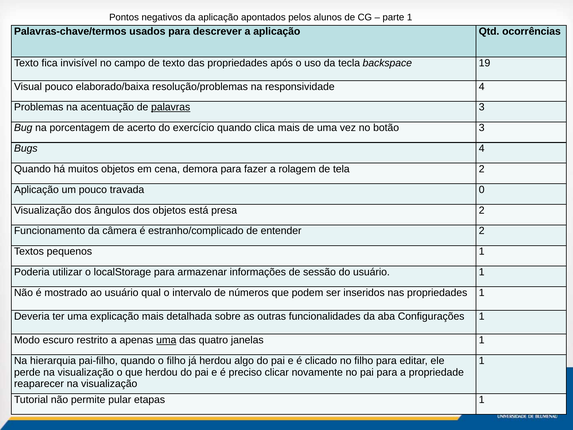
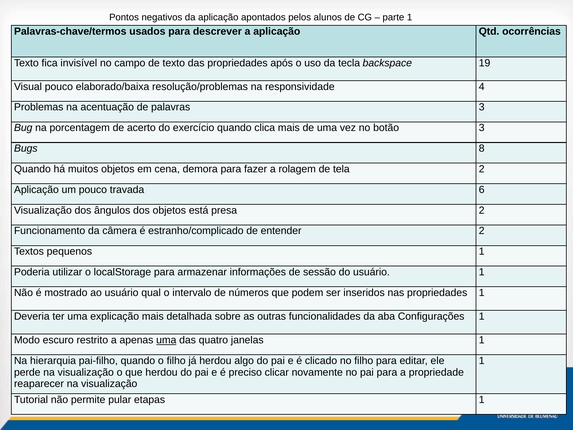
palavras underline: present -> none
Bugs 4: 4 -> 8
0: 0 -> 6
